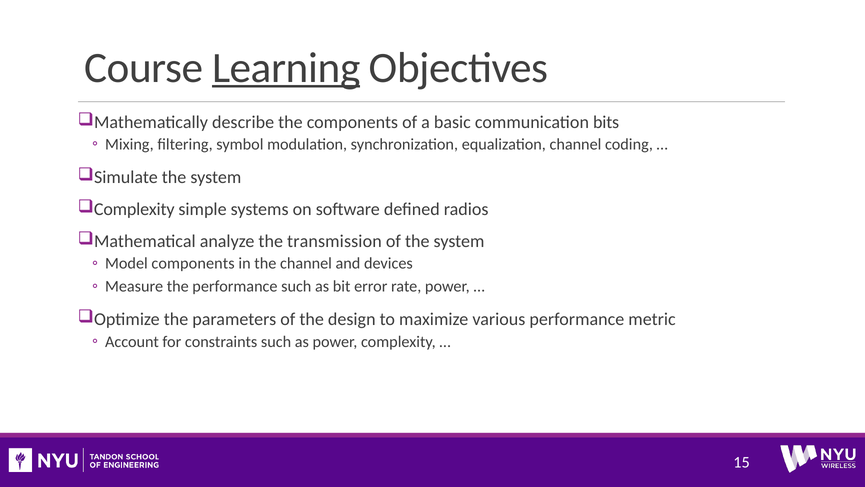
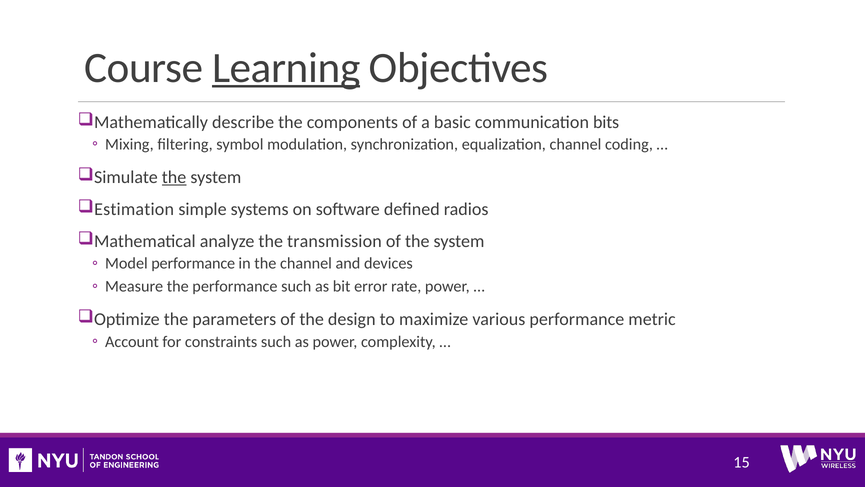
the at (174, 177) underline: none -> present
Complexity at (134, 209): Complexity -> Estimation
Model components: components -> performance
